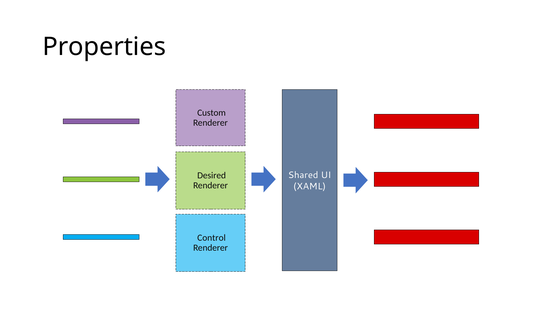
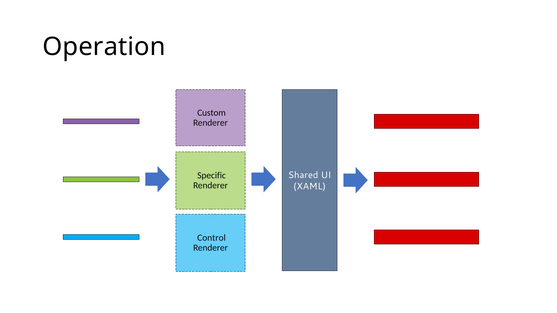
Properties: Properties -> Operation
Desired: Desired -> Specific
